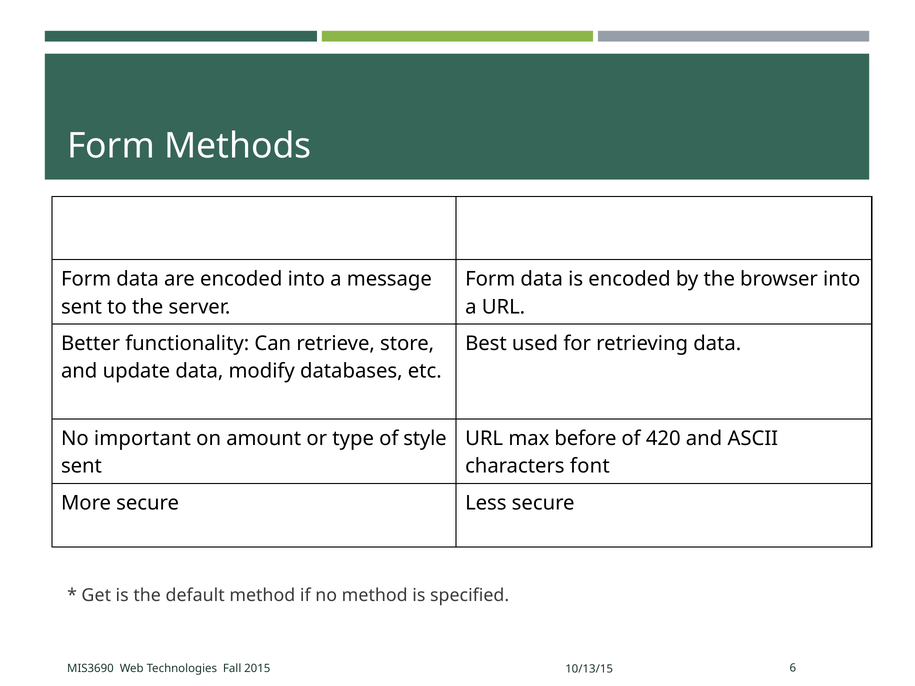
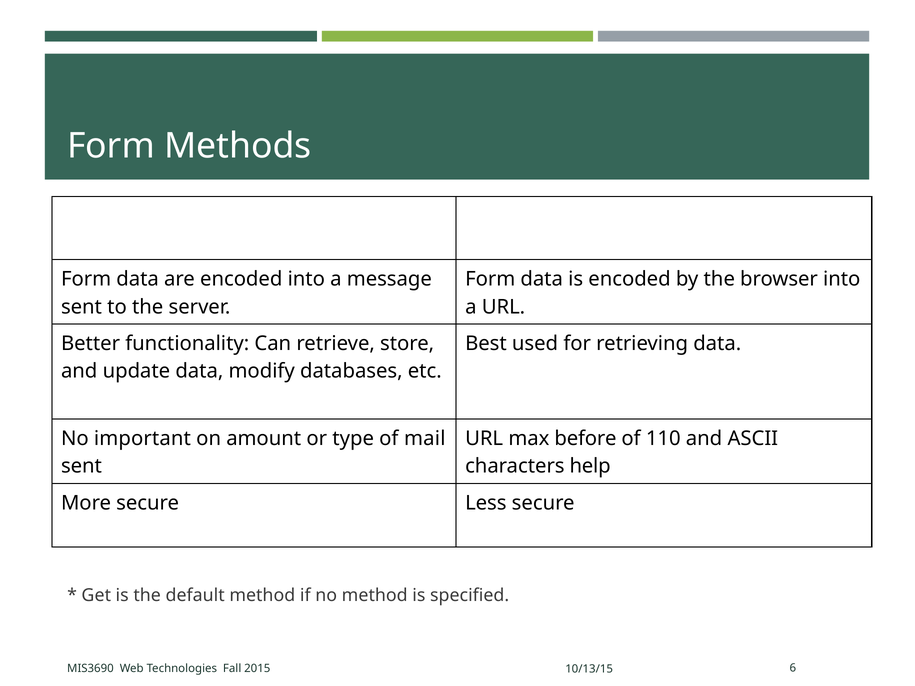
style: style -> mail
420: 420 -> 110
font: font -> help
